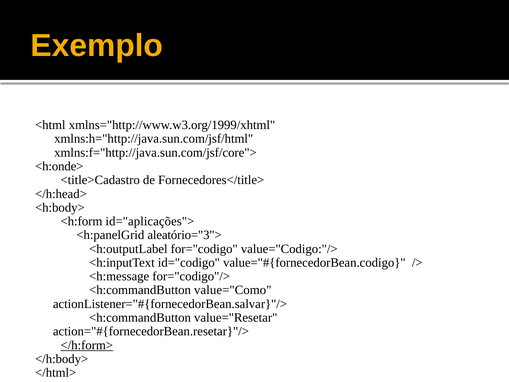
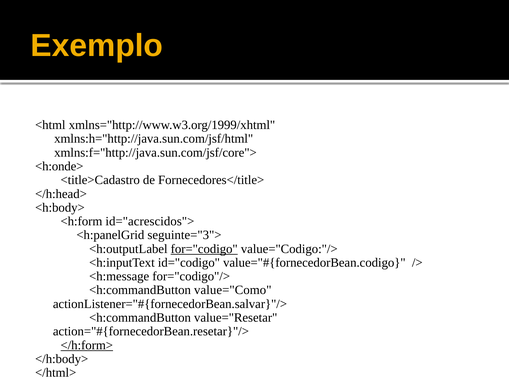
id="aplicações">: id="aplicações"> -> id="acrescidos">
aleatório="3">: aleatório="3"> -> seguinte="3">
for="codigo underline: none -> present
